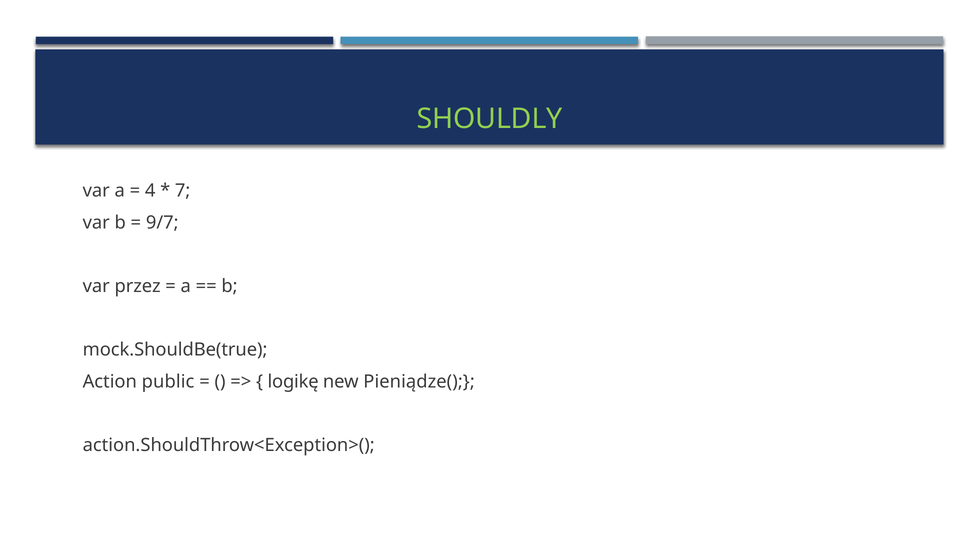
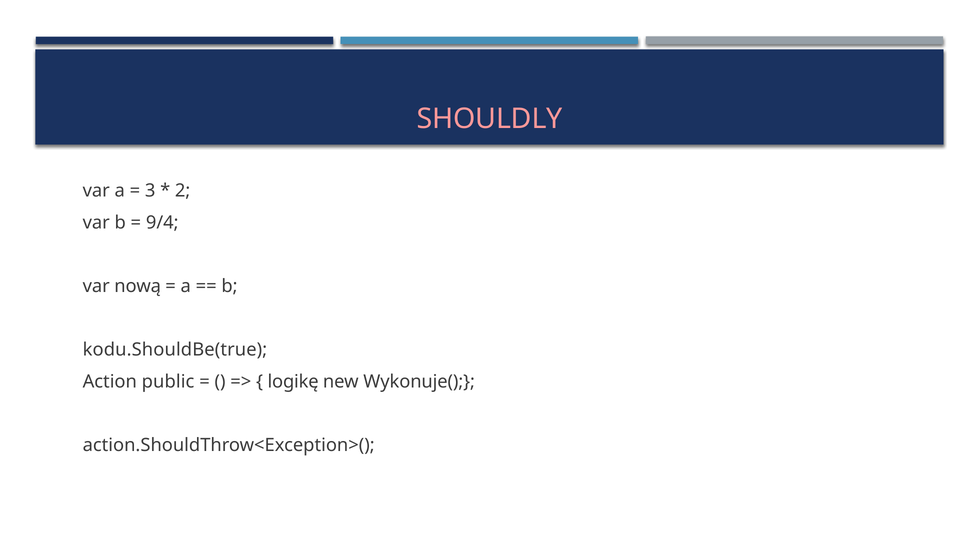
SHOULDLY colour: light green -> pink
4: 4 -> 3
7: 7 -> 2
9/7: 9/7 -> 9/4
przez: przez -> nową
mock.ShouldBe(true: mock.ShouldBe(true -> kodu.ShouldBe(true
Pieniądze(: Pieniądze( -> Wykonuje(
